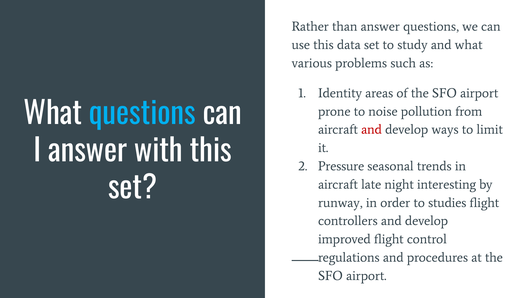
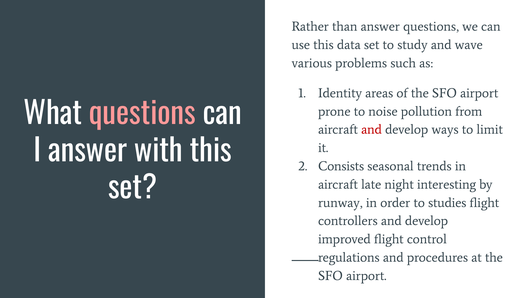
and what: what -> wave
questions at (142, 114) colour: light blue -> pink
Pressure: Pressure -> Consists
